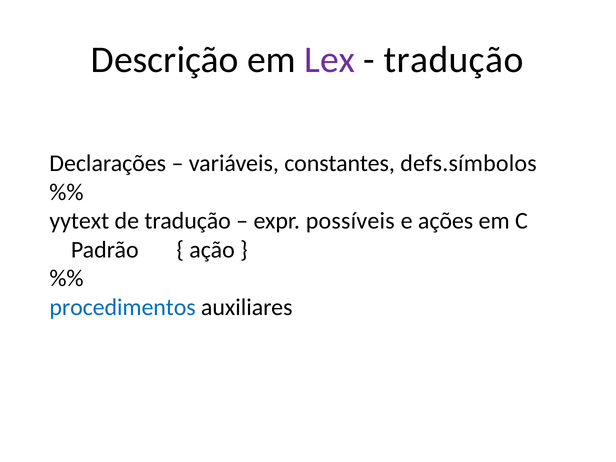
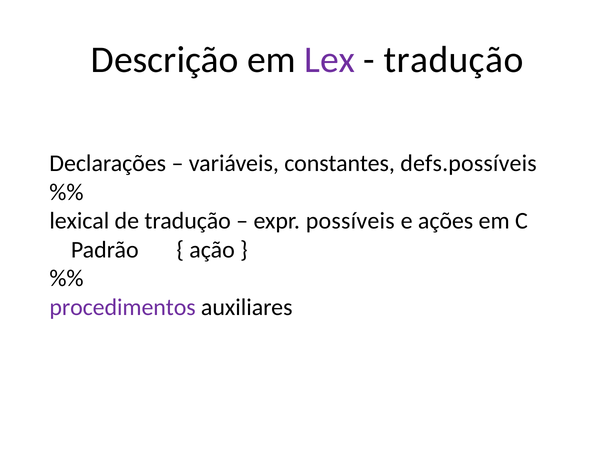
defs.símbolos: defs.símbolos -> defs.possíveis
yytext: yytext -> lexical
procedimentos colour: blue -> purple
